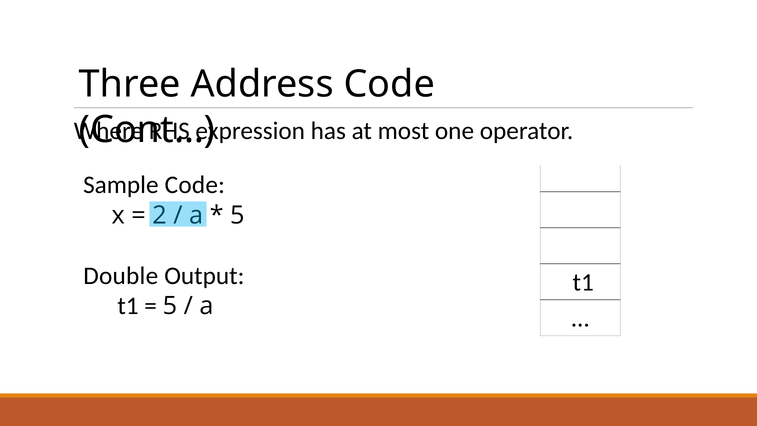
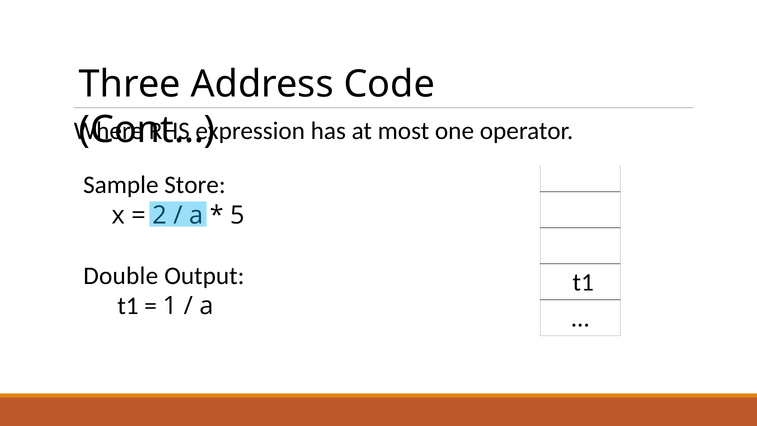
Sample Code: Code -> Store
5 at (170, 306): 5 -> 1
